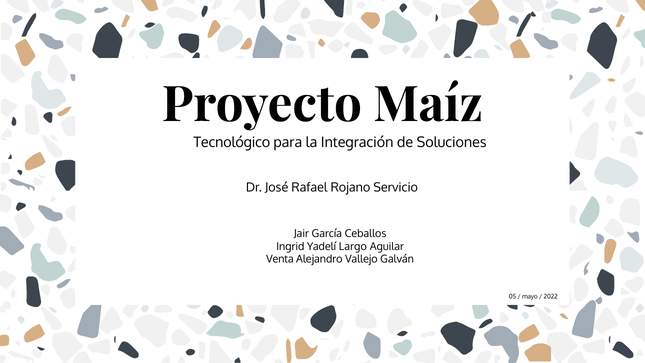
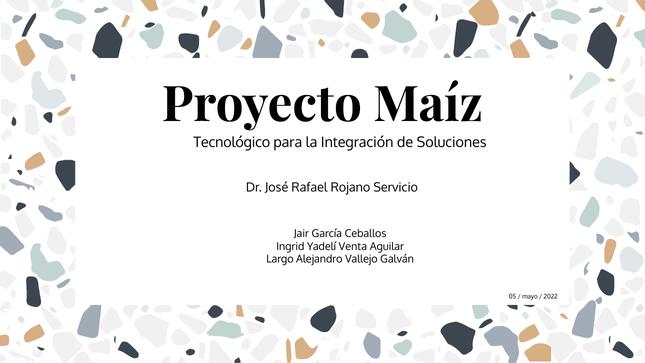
Largo: Largo -> Venta
Venta: Venta -> Largo
